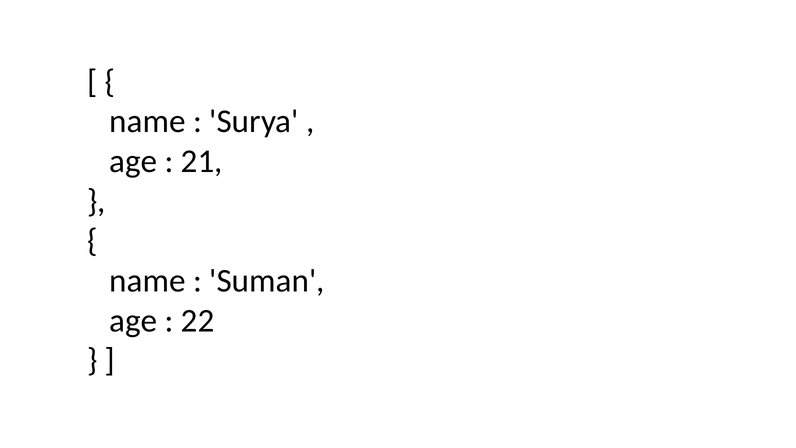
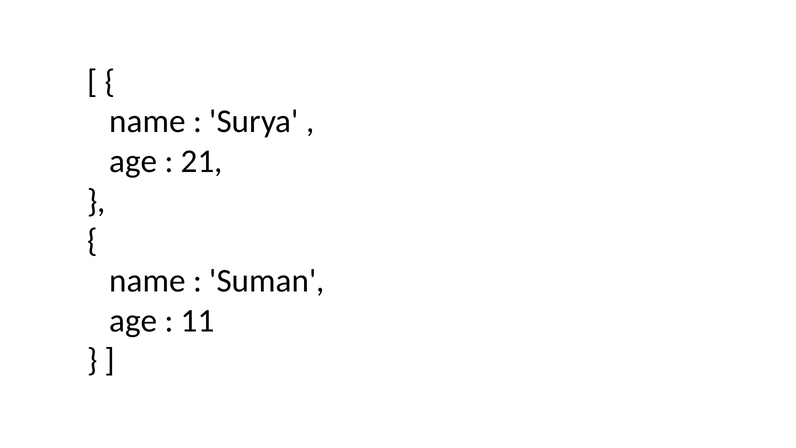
22: 22 -> 11
